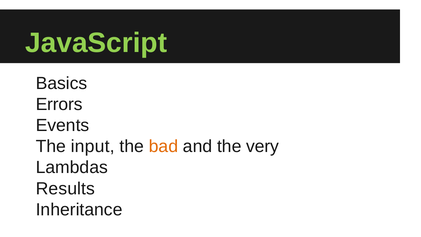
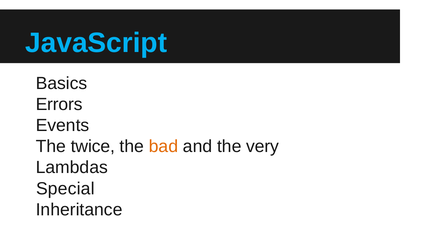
JavaScript colour: light green -> light blue
input: input -> twice
Results: Results -> Special
